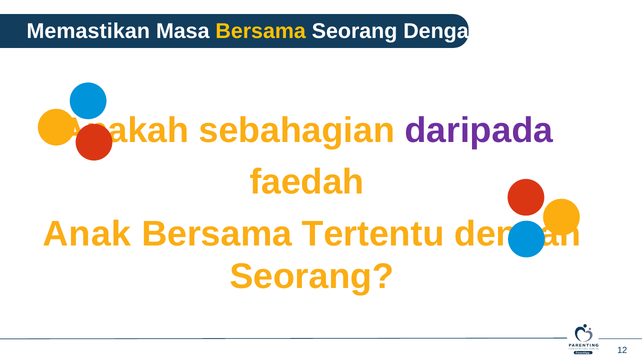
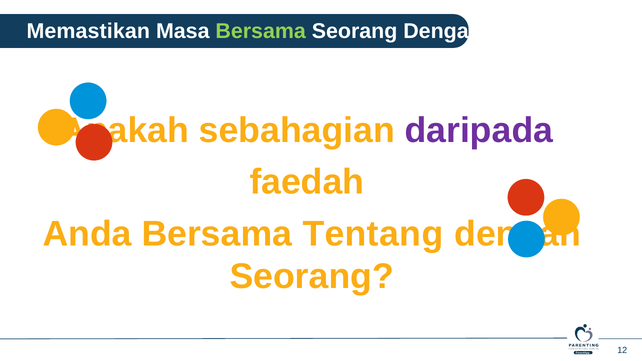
Bersama at (261, 31) colour: yellow -> light green
Anak at (87, 234): Anak -> Anda
Tertentu: Tertentu -> Tentang
